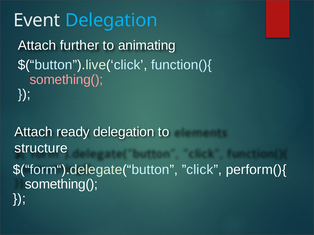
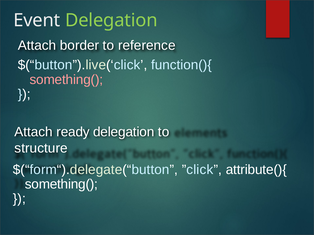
Delegation at (111, 20) colour: light blue -> light green
further: further -> border
animating: animating -> reference
perform(){: perform(){ -> attribute(){
